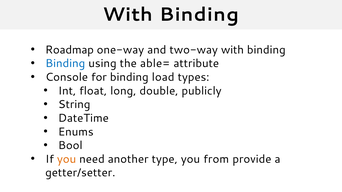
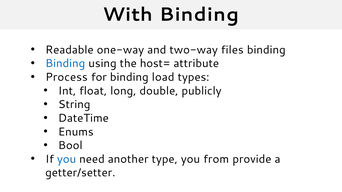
Roadmap: Roadmap -> Readable
two-way with: with -> files
able=: able= -> host=
Console: Console -> Process
you at (67, 159) colour: orange -> blue
